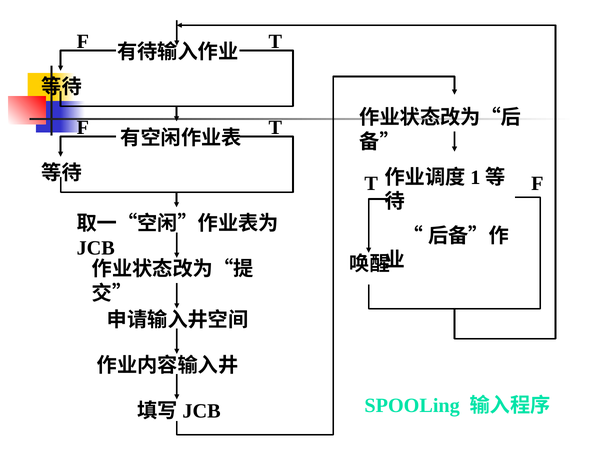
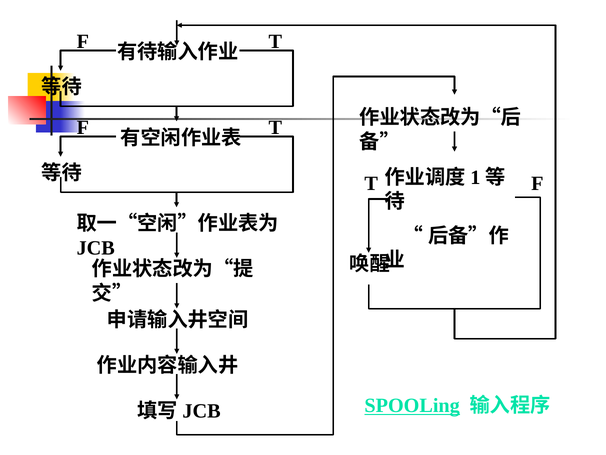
SPOOLing underline: none -> present
